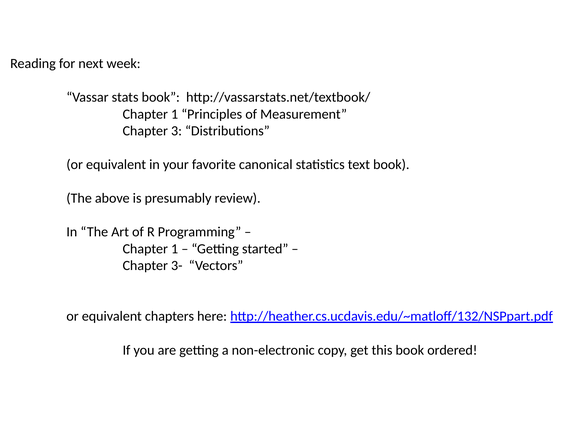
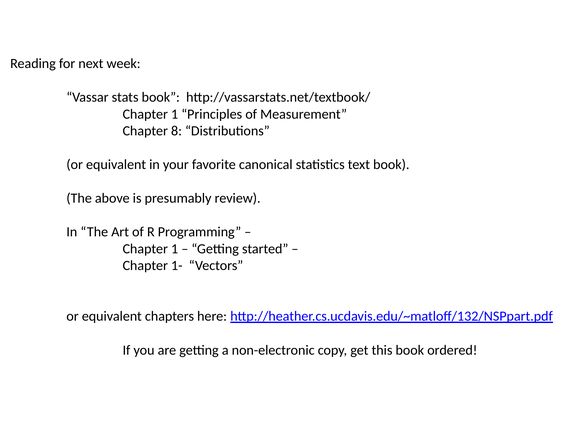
3: 3 -> 8
3-: 3- -> 1-
